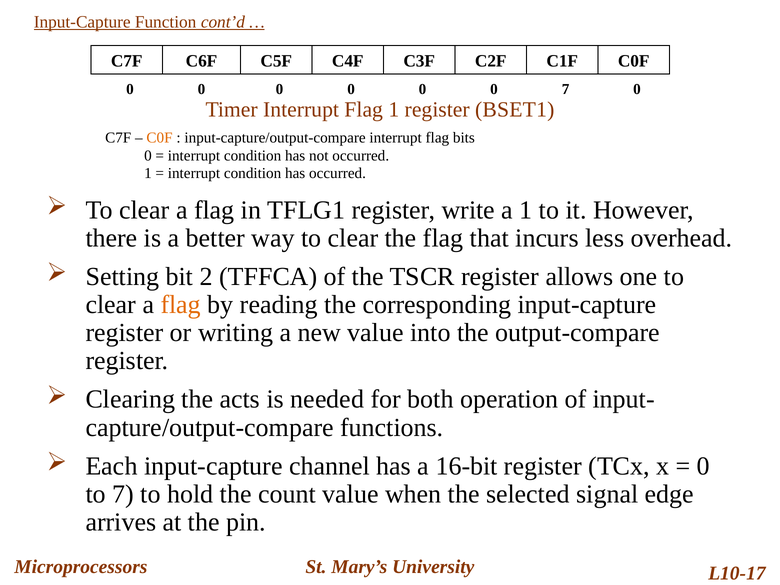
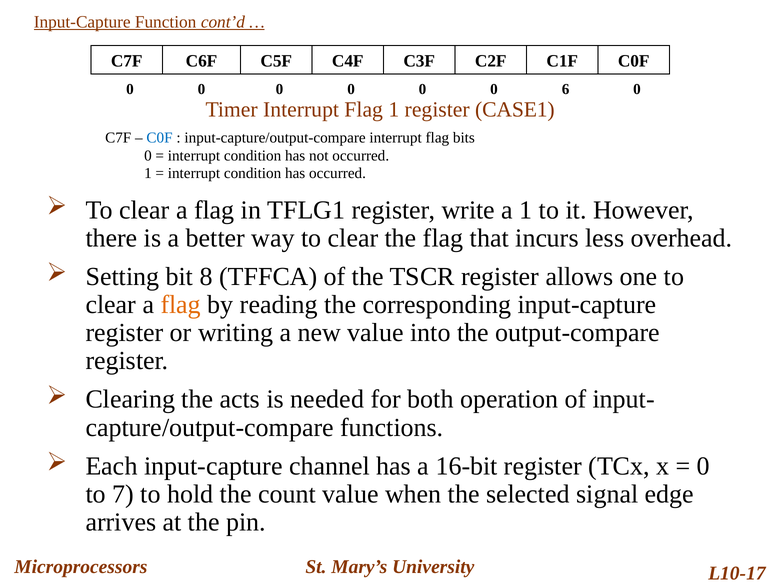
0 7: 7 -> 6
BSET1: BSET1 -> CASE1
C0F at (160, 138) colour: orange -> blue
2: 2 -> 8
